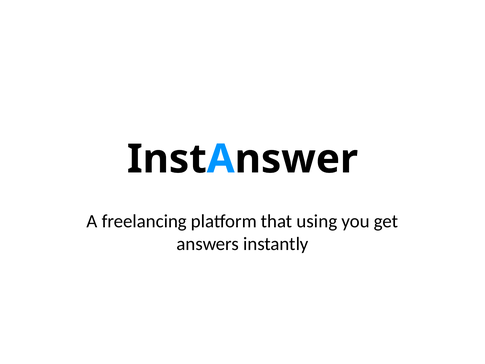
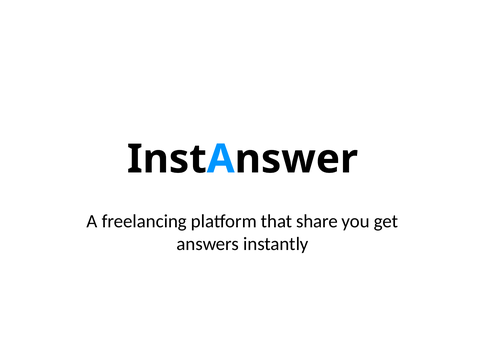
using: using -> share
